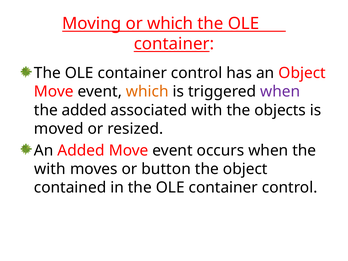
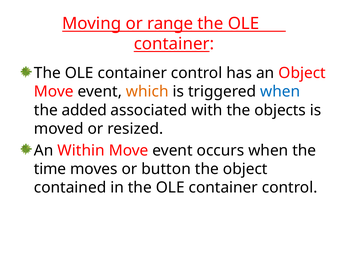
or which: which -> range
when at (280, 92) colour: purple -> blue
An Added: Added -> Within
with at (50, 169): with -> time
